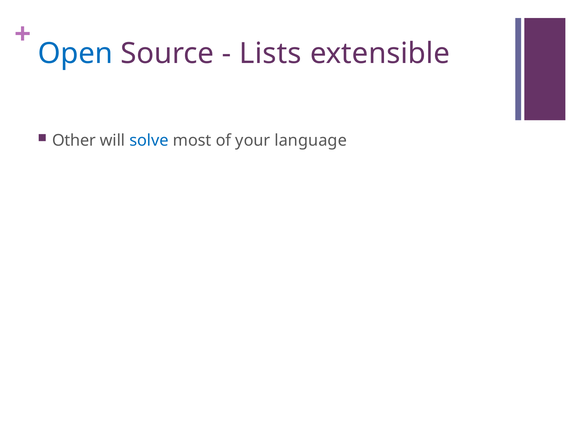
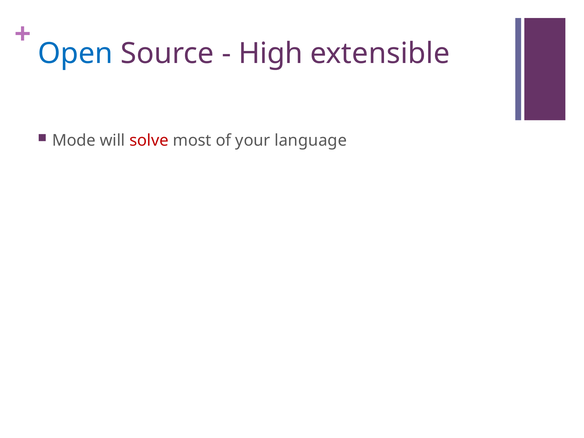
Lists: Lists -> High
Other: Other -> Mode
solve colour: blue -> red
